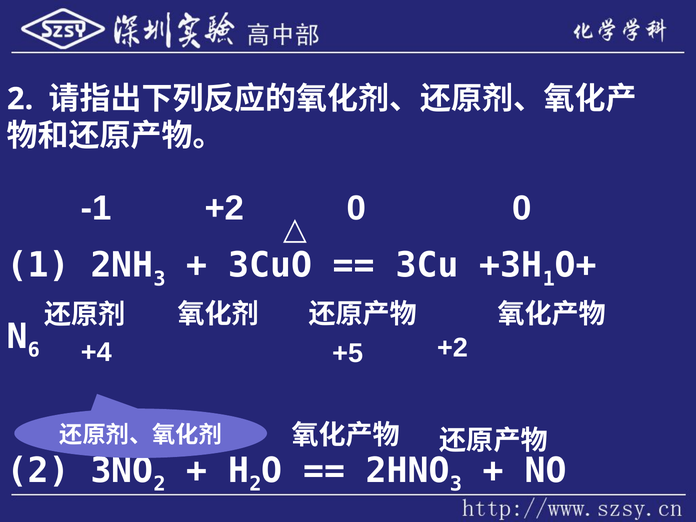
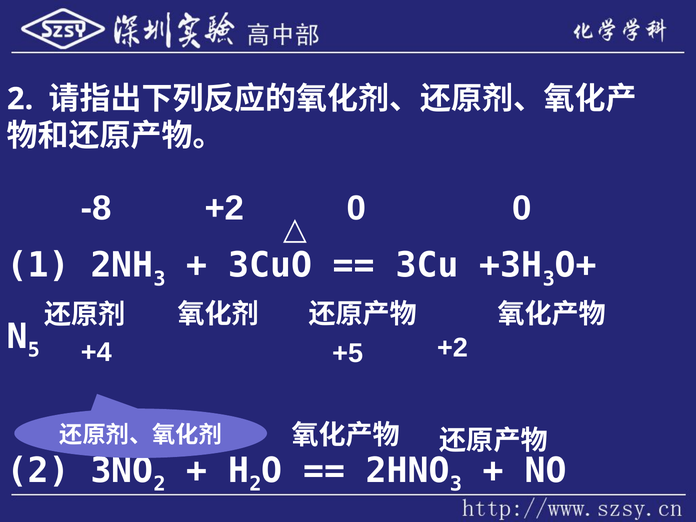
-1: -1 -> -8
1 at (549, 279): 1 -> 3
6: 6 -> 5
